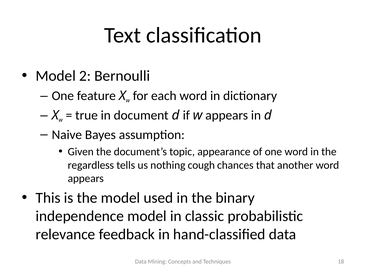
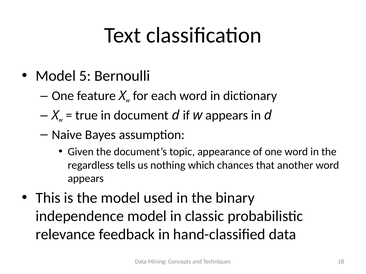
2: 2 -> 5
cough: cough -> which
